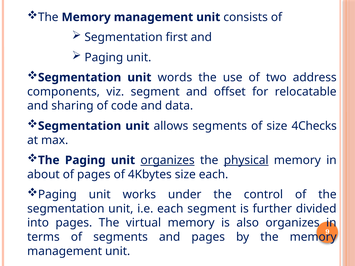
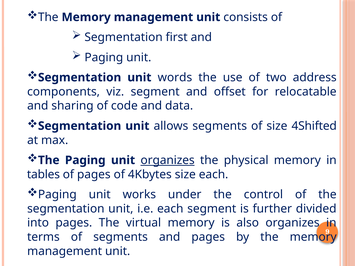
4Checks: 4Checks -> 4Shifted
physical underline: present -> none
about: about -> tables
